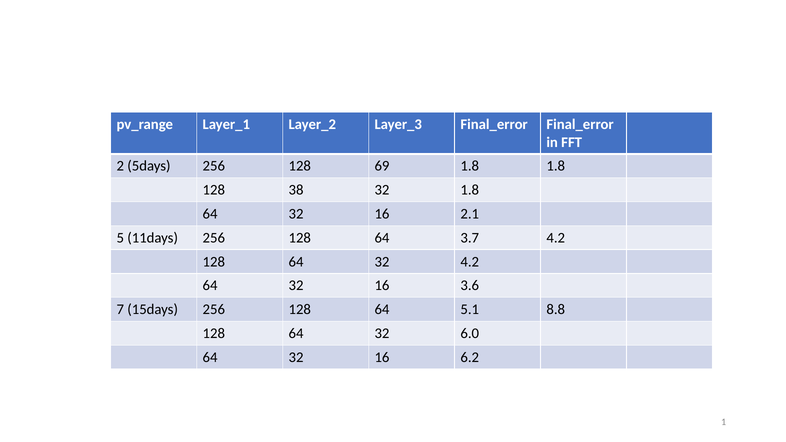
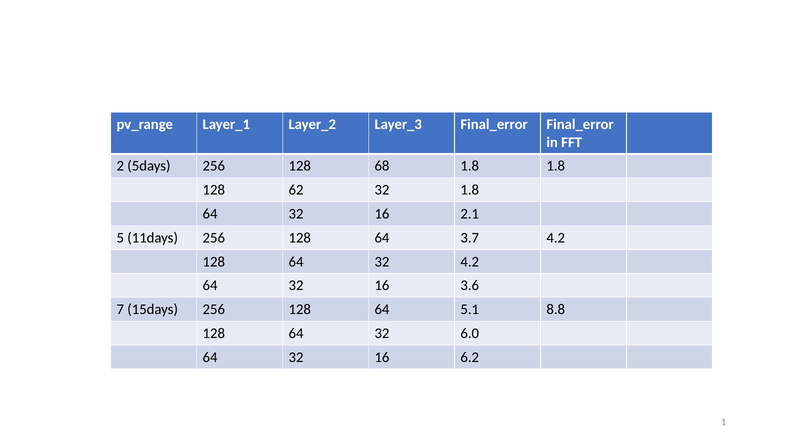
69: 69 -> 68
38: 38 -> 62
